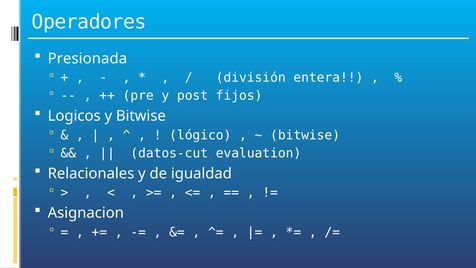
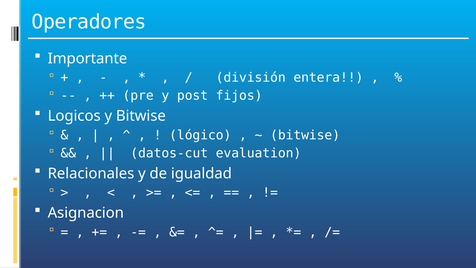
Presionada: Presionada -> Importante
